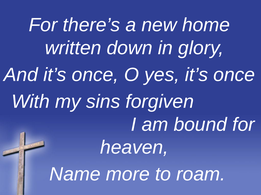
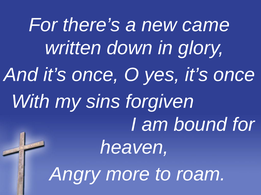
home: home -> came
Name: Name -> Angry
